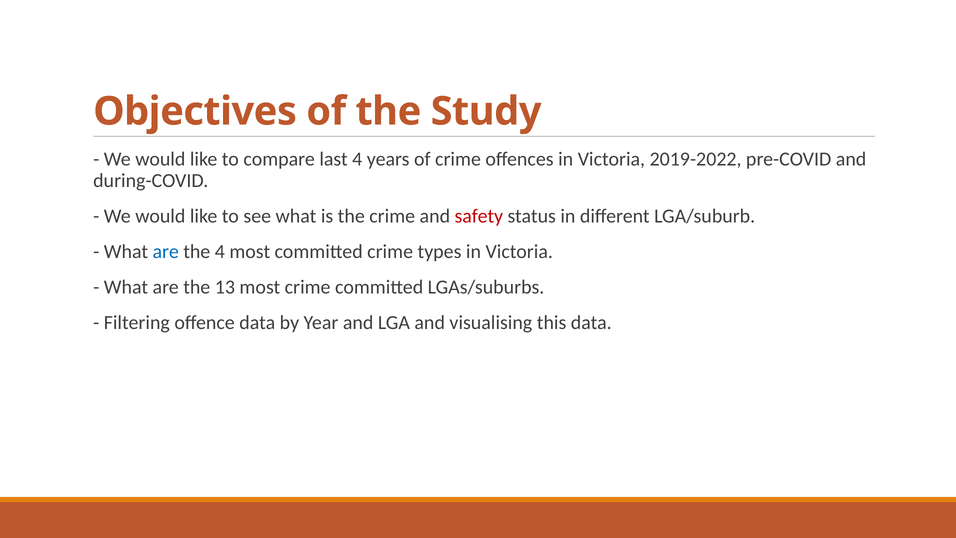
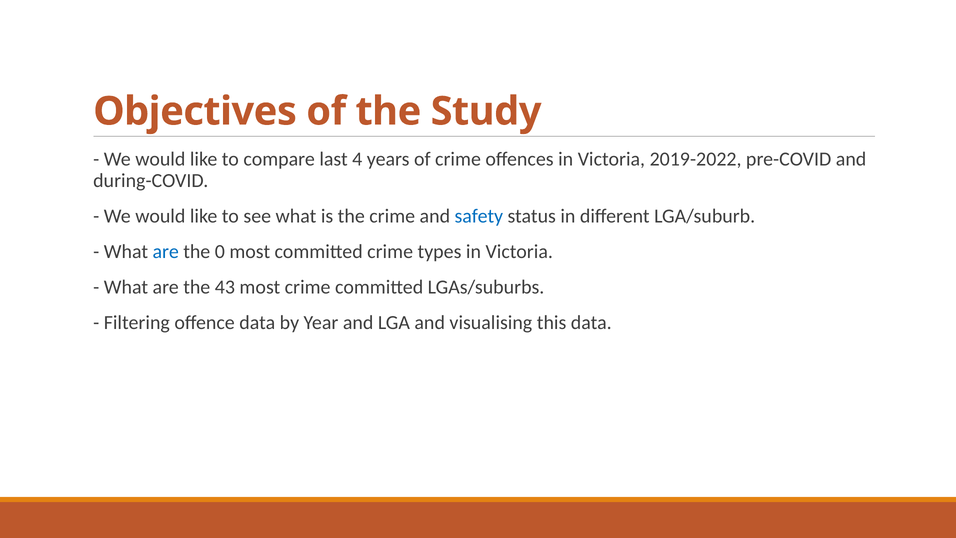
safety colour: red -> blue
the 4: 4 -> 0
13: 13 -> 43
